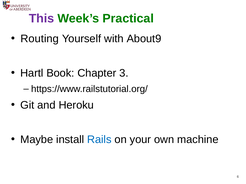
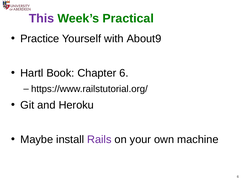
Routing: Routing -> Practice
Chapter 3: 3 -> 6
Rails colour: blue -> purple
